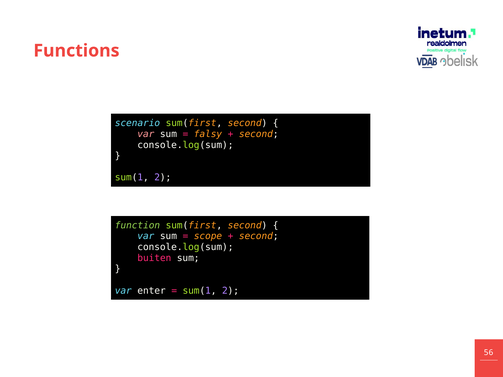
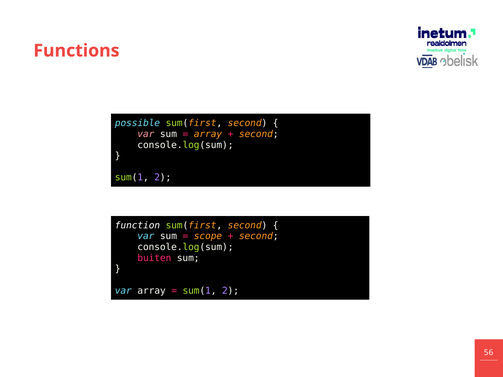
scenario: scenario -> possible
falsy at (208, 134): falsy -> array
function colour: light green -> white
var enter: enter -> array
